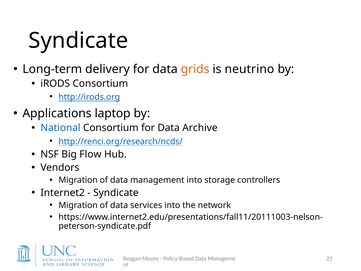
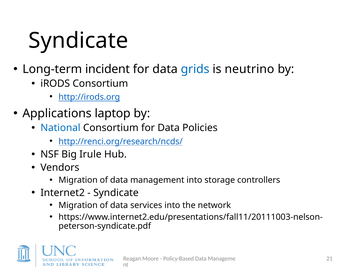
delivery: delivery -> incident
grids colour: orange -> blue
Archive: Archive -> Policies
Flow: Flow -> Irule
